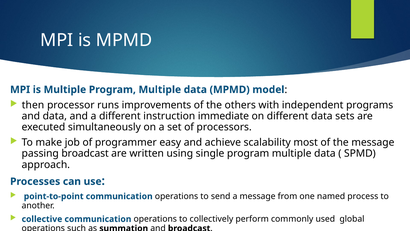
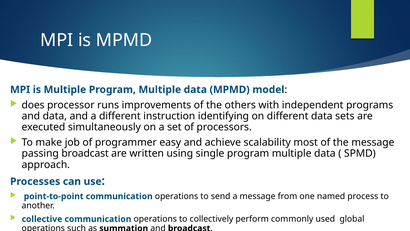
then: then -> does
immediate: immediate -> identifying
